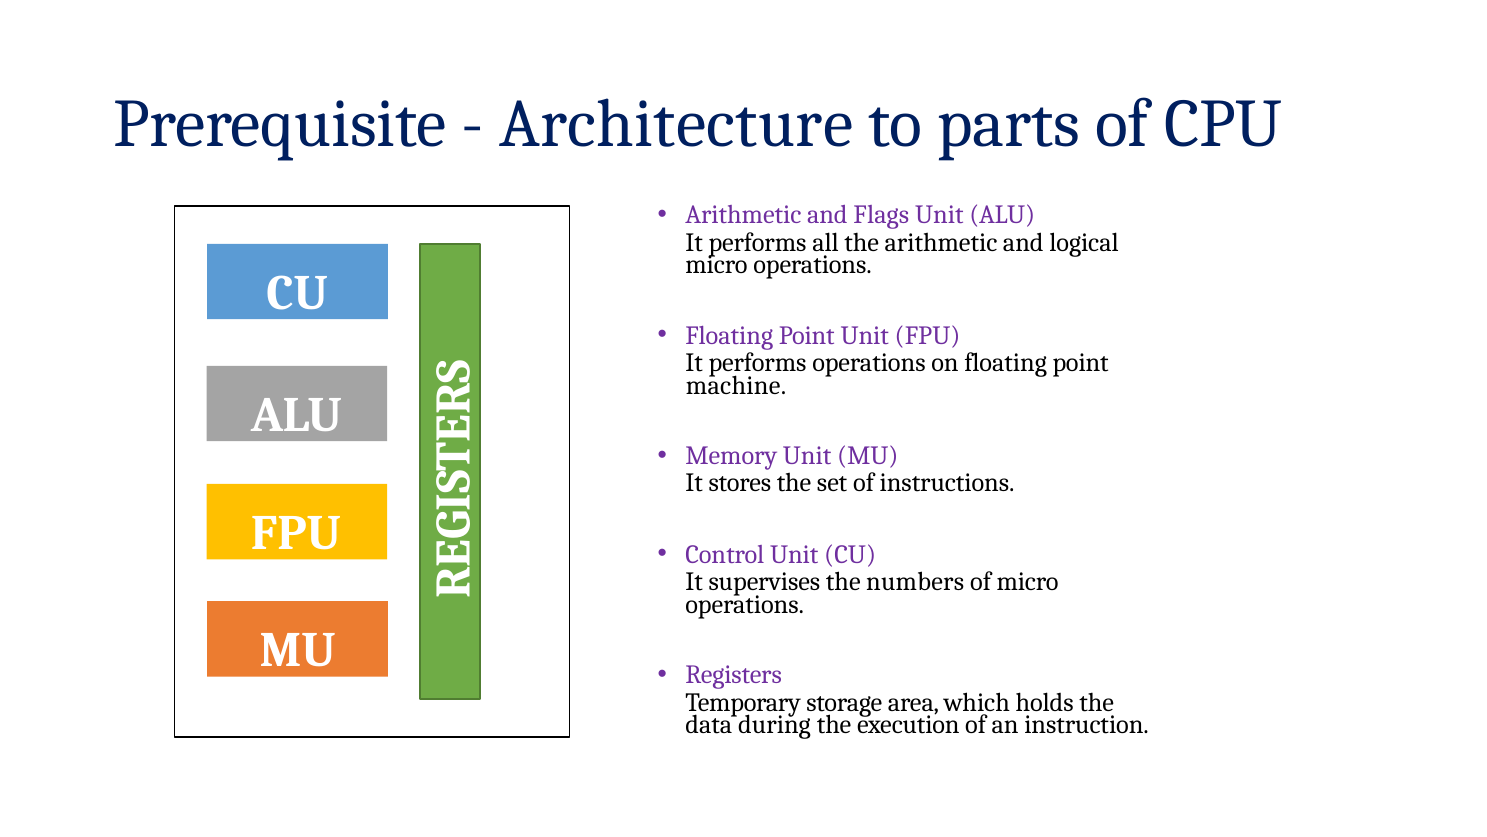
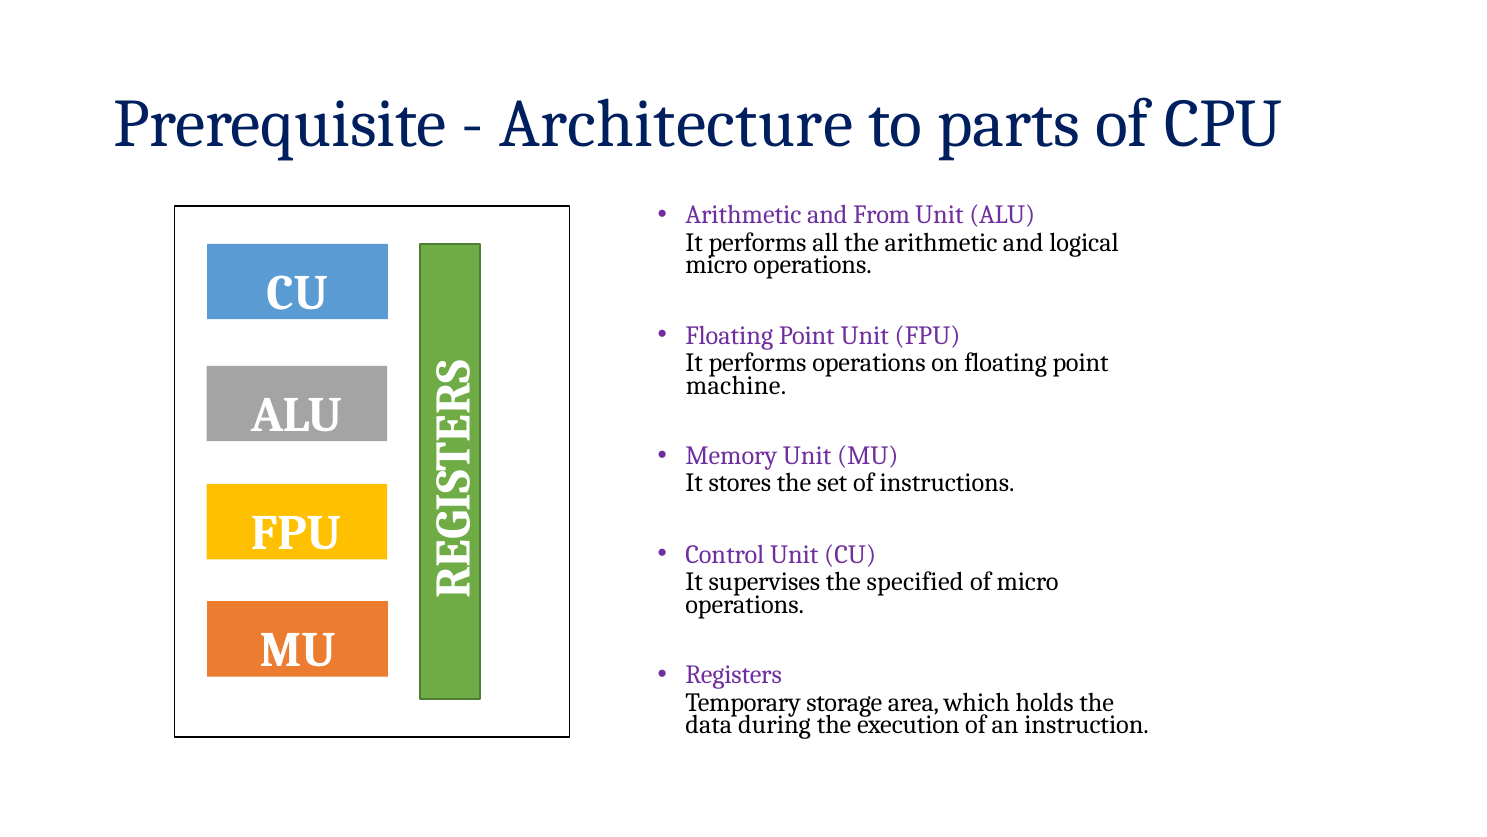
Flags: Flags -> From
numbers: numbers -> specified
